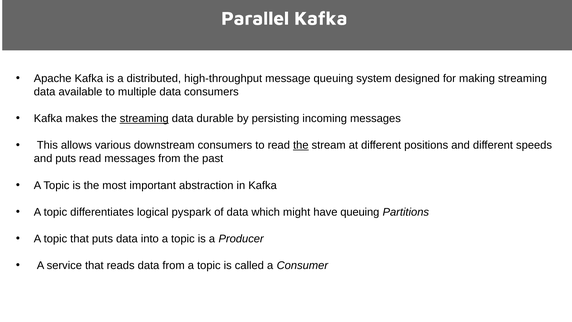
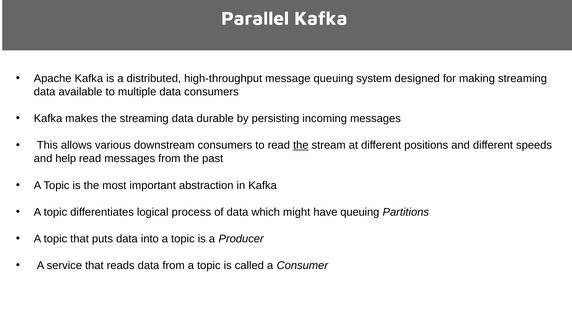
streaming at (144, 118) underline: present -> none
and puts: puts -> help
pyspark: pyspark -> process
